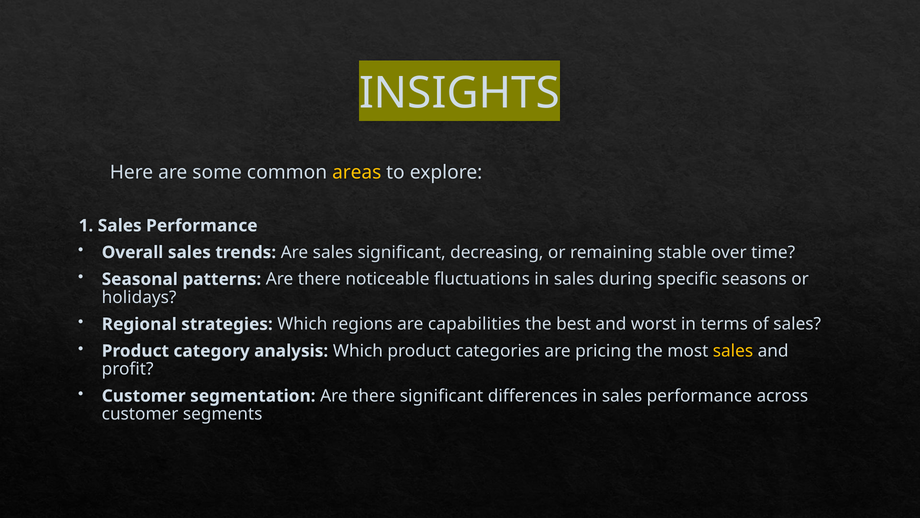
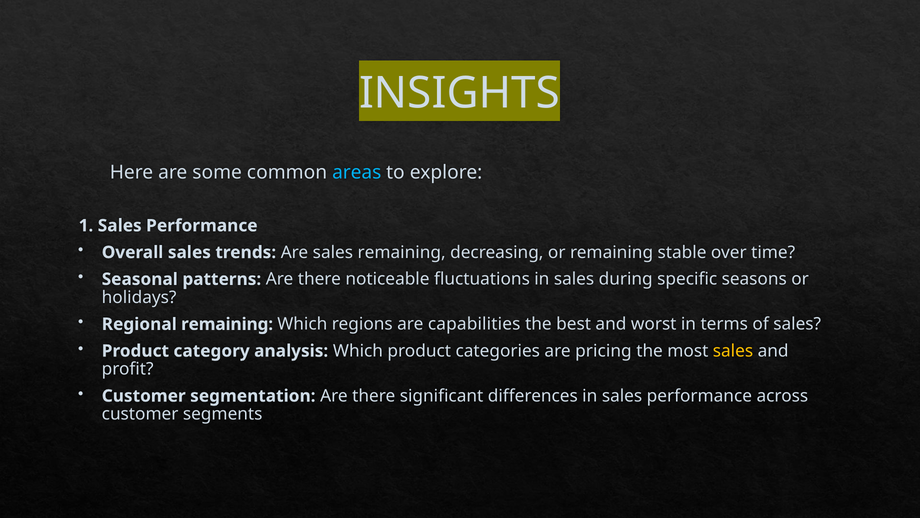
areas colour: yellow -> light blue
sales significant: significant -> remaining
Regional strategies: strategies -> remaining
